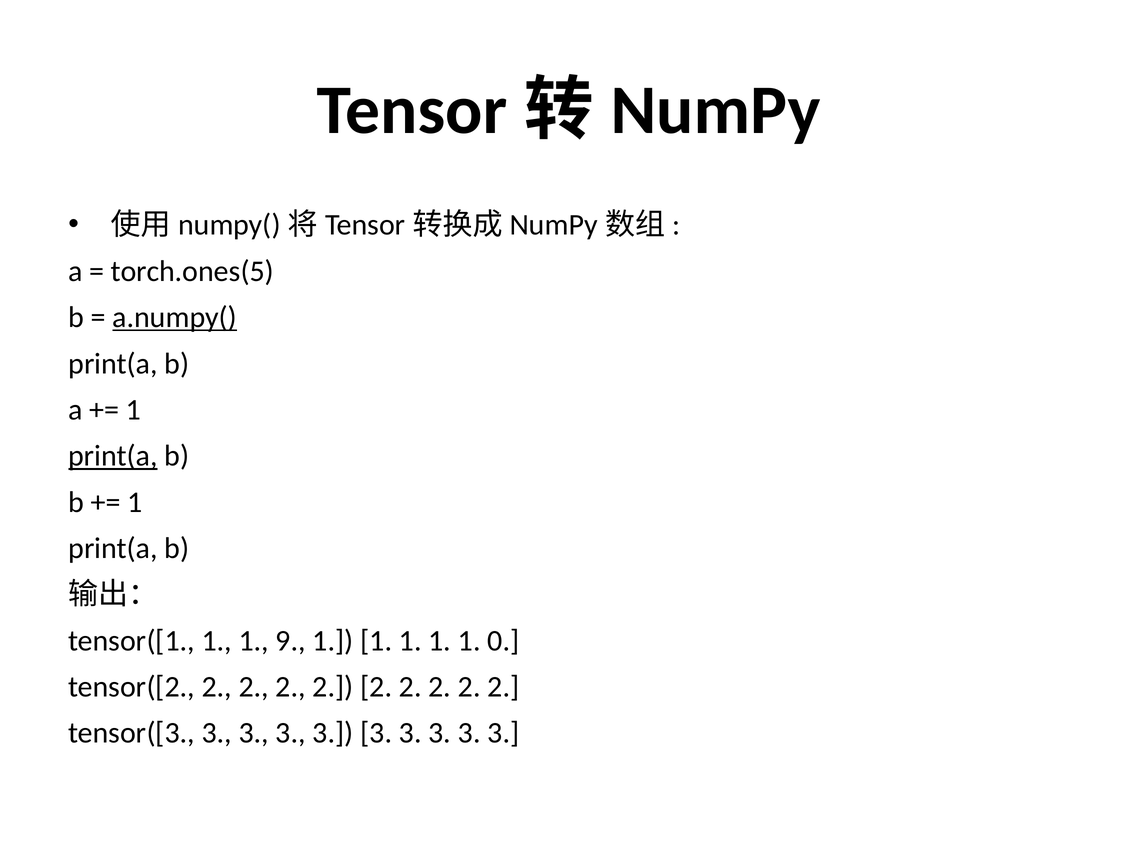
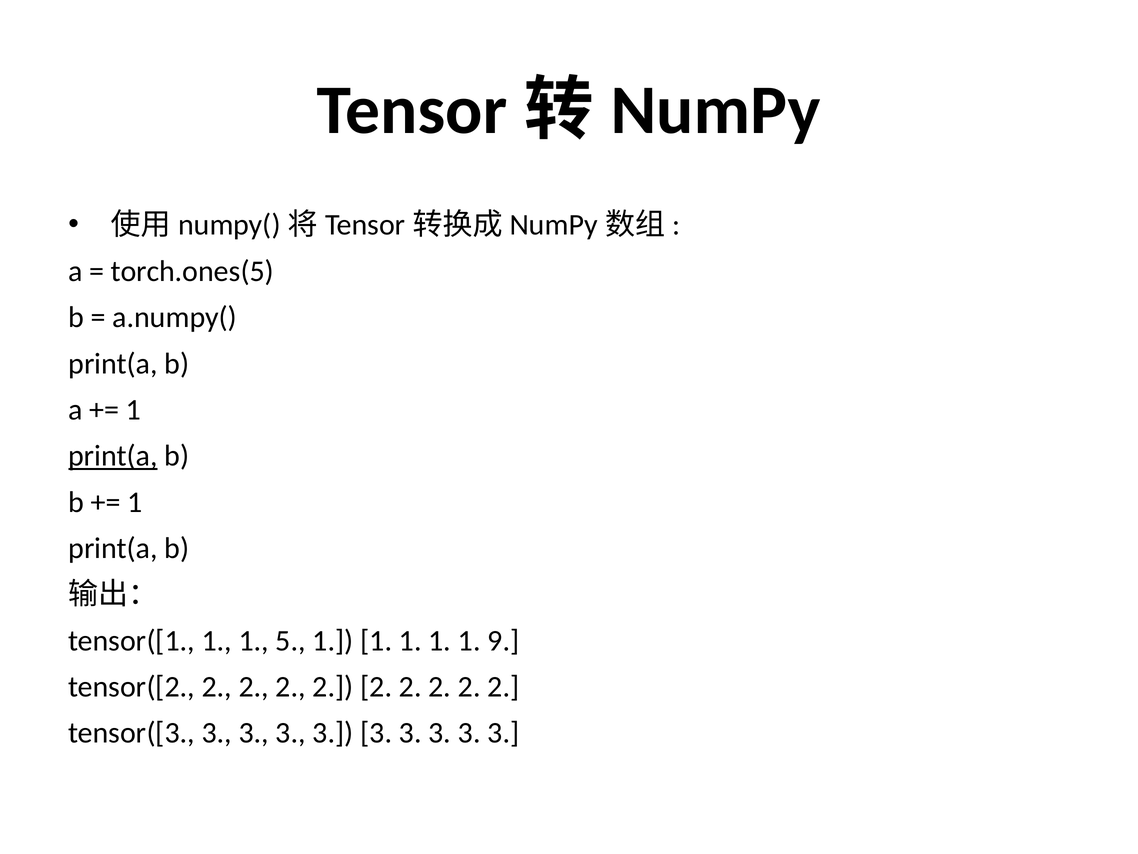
a.numpy( underline: present -> none
9: 9 -> 5
0: 0 -> 9
